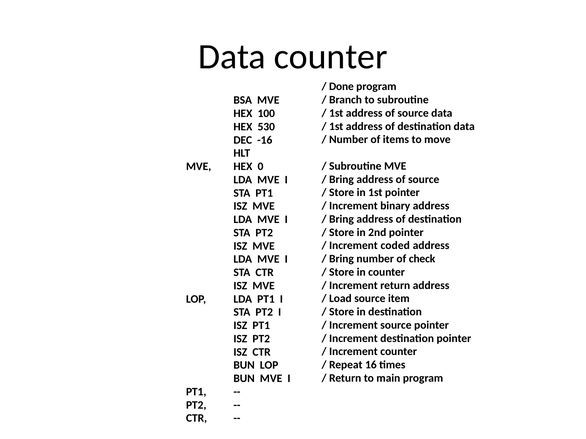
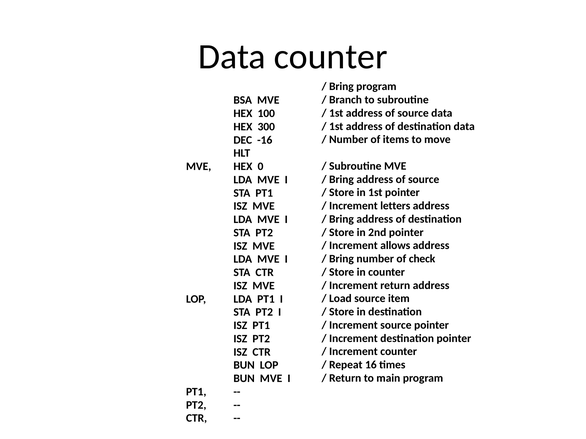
Done at (341, 87): Done -> Bring
530: 530 -> 300
binary: binary -> letters
coded: coded -> allows
